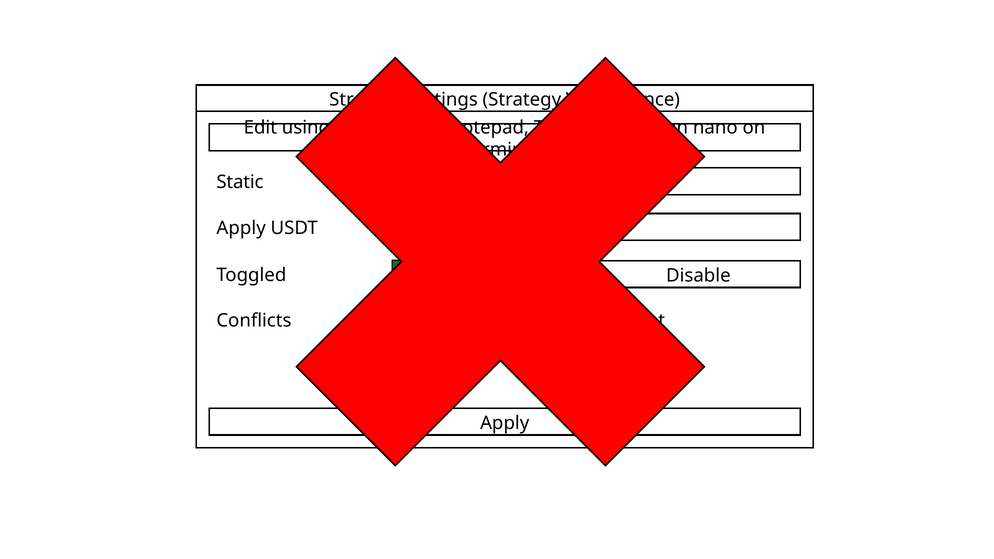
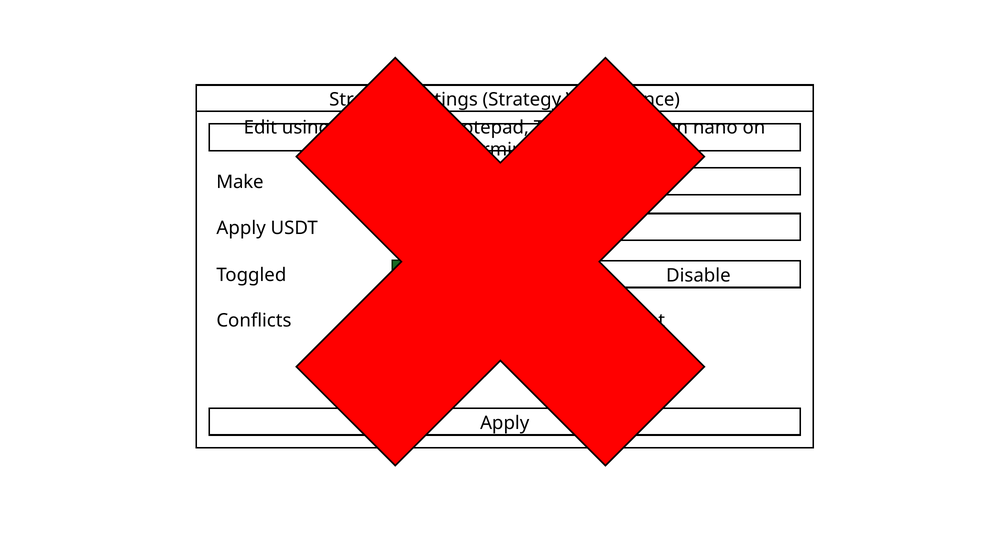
Static: Static -> Make
